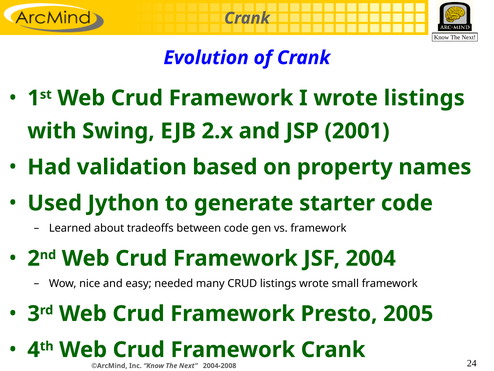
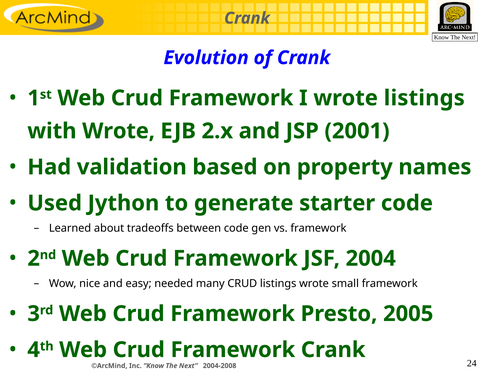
with Swing: Swing -> Wrote
